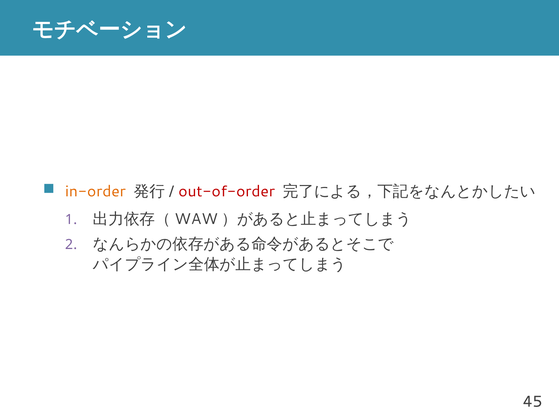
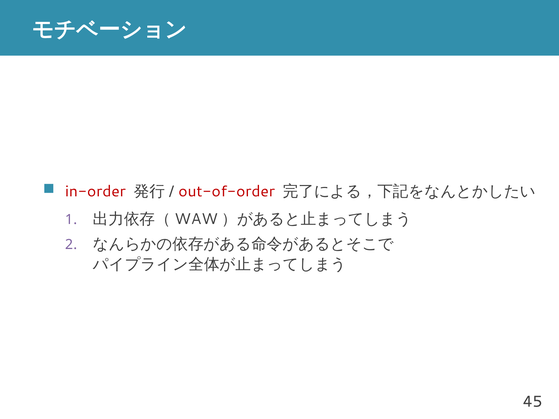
in-order colour: orange -> red
